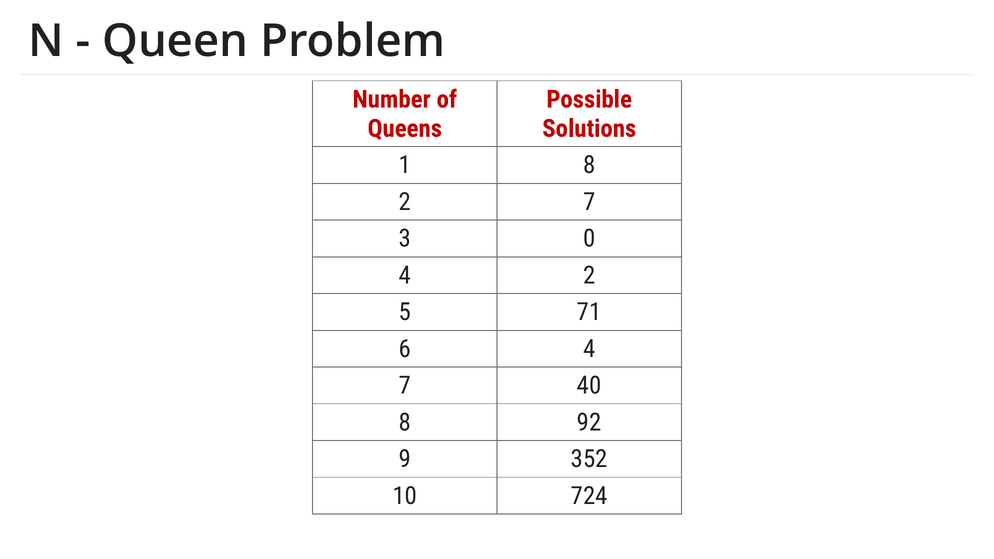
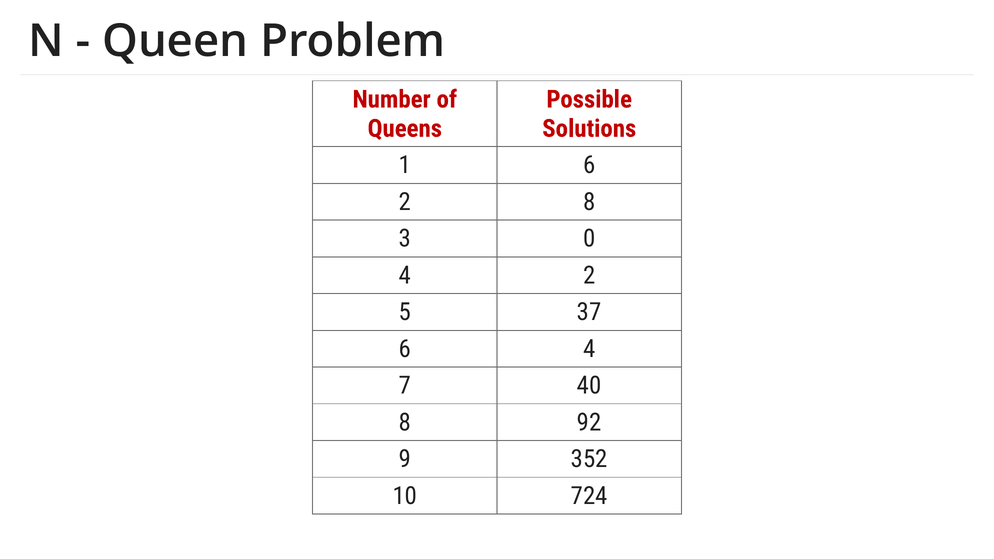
1 8: 8 -> 6
2 7: 7 -> 8
71: 71 -> 37
